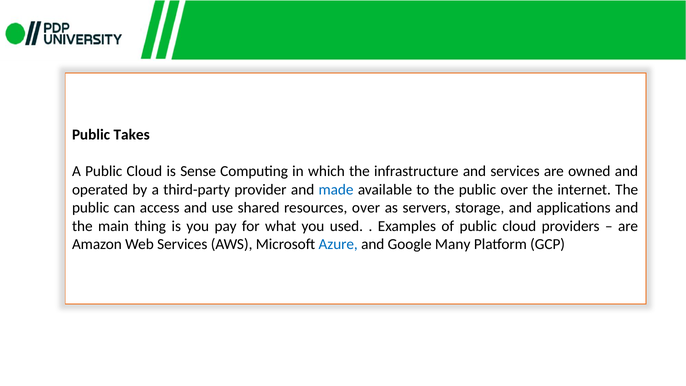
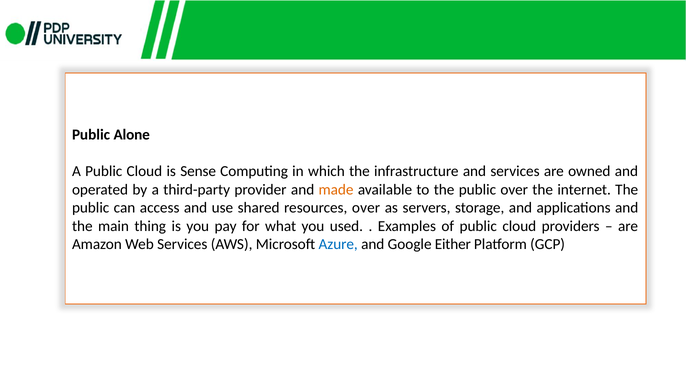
Takes: Takes -> Alone
made colour: blue -> orange
Many: Many -> Either
